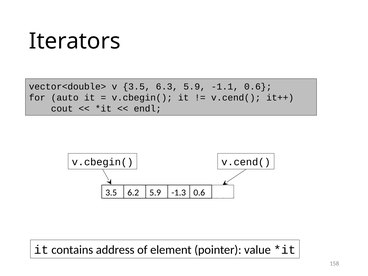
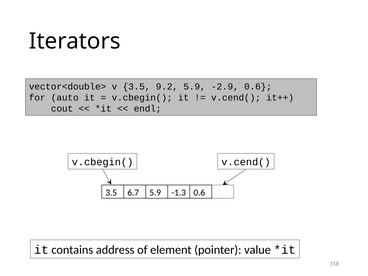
6.3: 6.3 -> 9.2
-1.1: -1.1 -> -2.9
6.2: 6.2 -> 6.7
